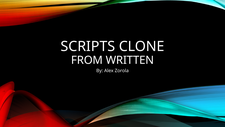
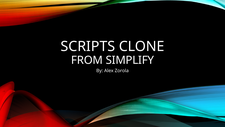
WRITTEN: WRITTEN -> SIMPLIFY
